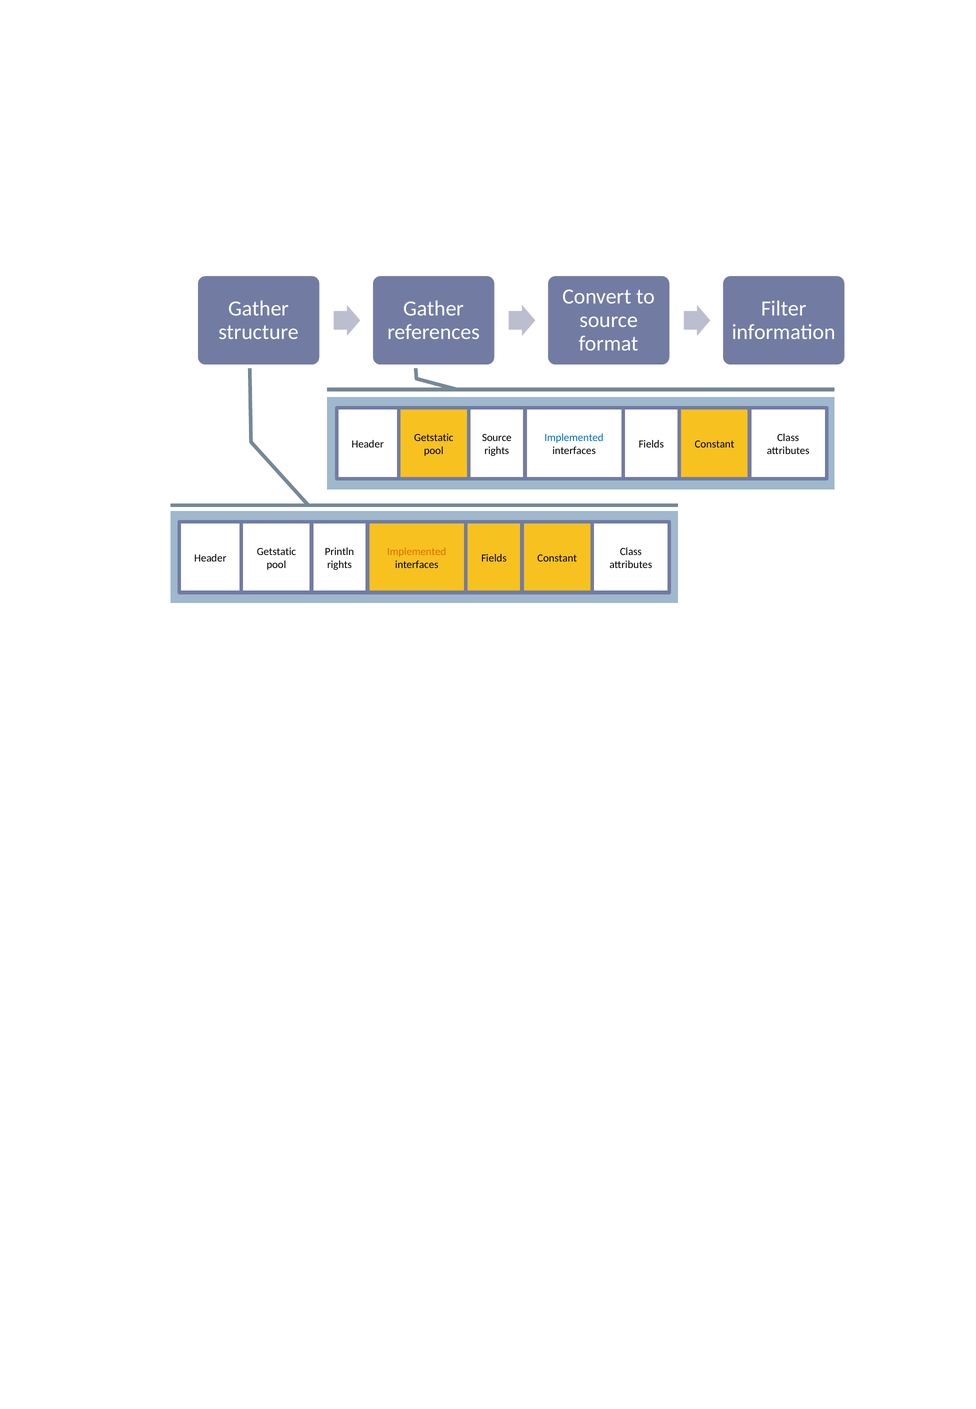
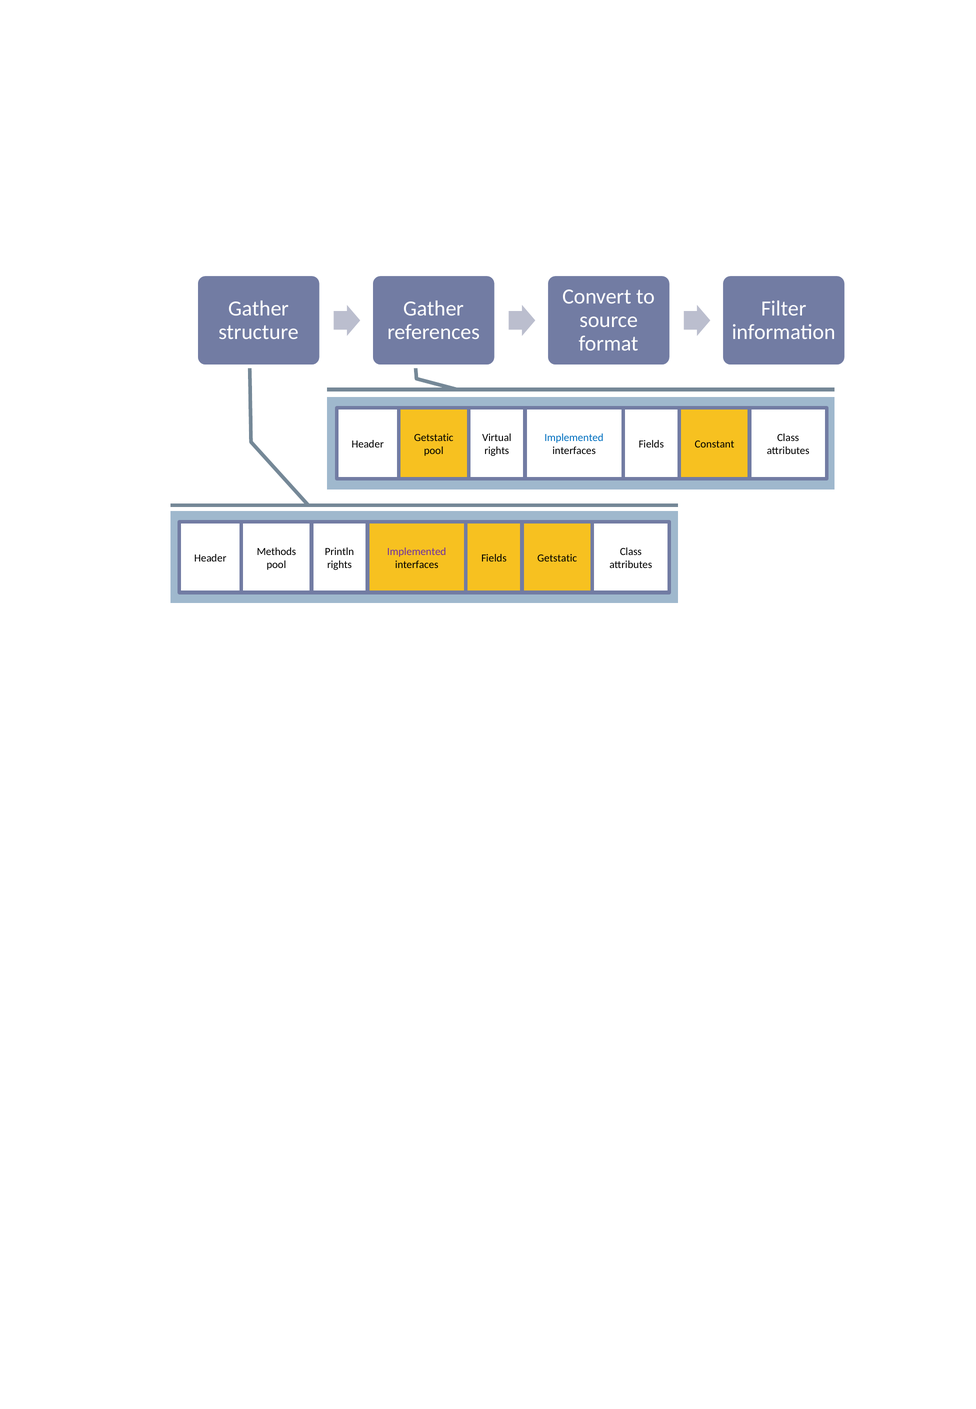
Source at (497, 438): Source -> Virtual
Getstatic at (276, 552): Getstatic -> Methods
Implemented at (417, 552) colour: orange -> purple
Constant at (557, 558): Constant -> Getstatic
